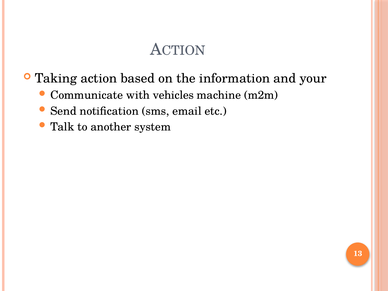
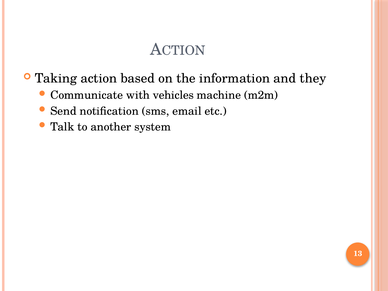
your: your -> they
